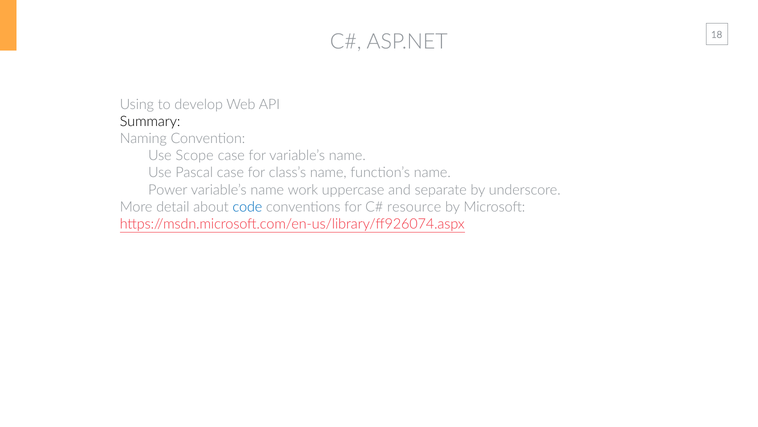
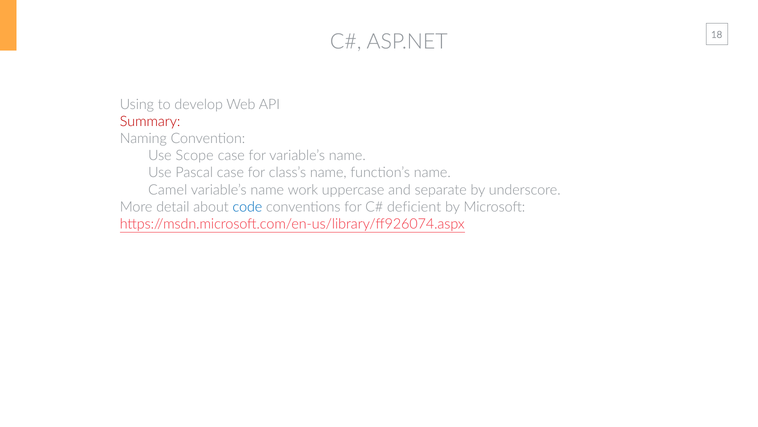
Summary colour: black -> red
Power: Power -> Camel
resource: resource -> deficient
